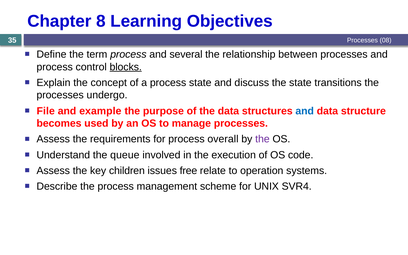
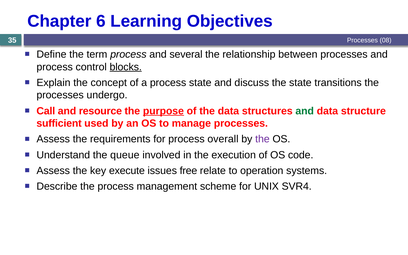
8: 8 -> 6
File: File -> Call
example: example -> resource
purpose underline: none -> present
and at (305, 111) colour: blue -> green
becomes: becomes -> sufficient
children: children -> execute
